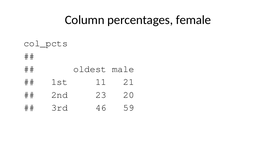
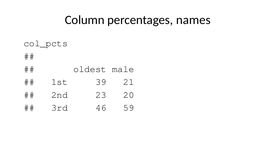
female: female -> names
11: 11 -> 39
